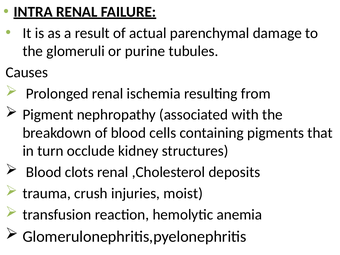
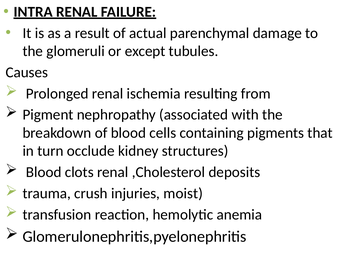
purine: purine -> except
